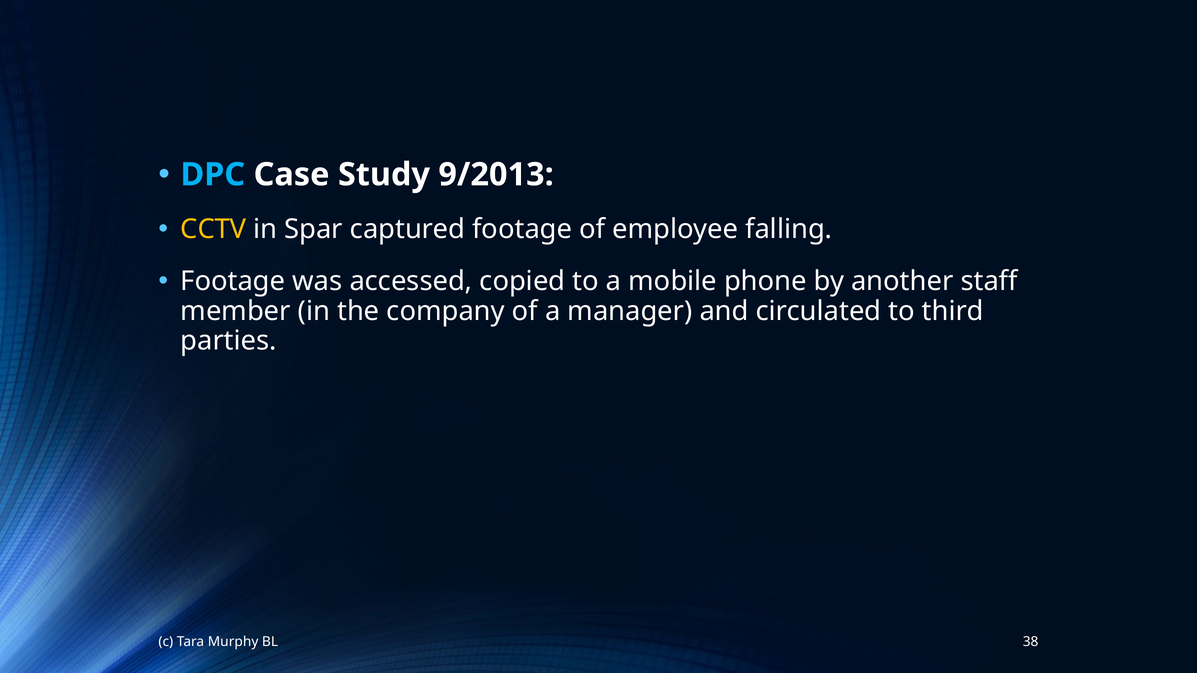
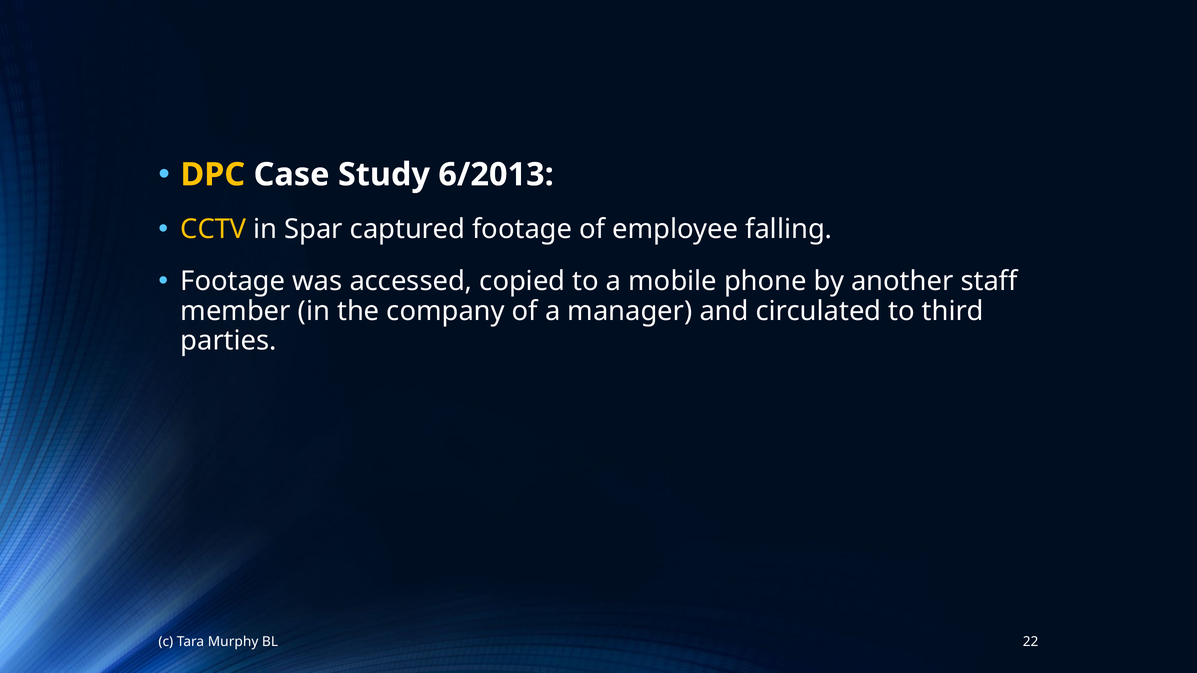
DPC colour: light blue -> yellow
9/2013: 9/2013 -> 6/2013
38: 38 -> 22
